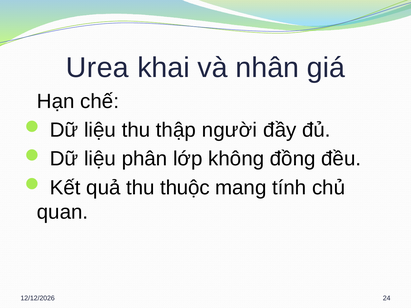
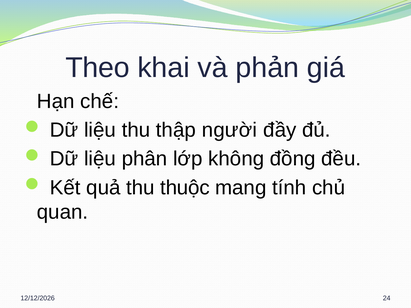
Urea: Urea -> Theo
nhân: nhân -> phản
